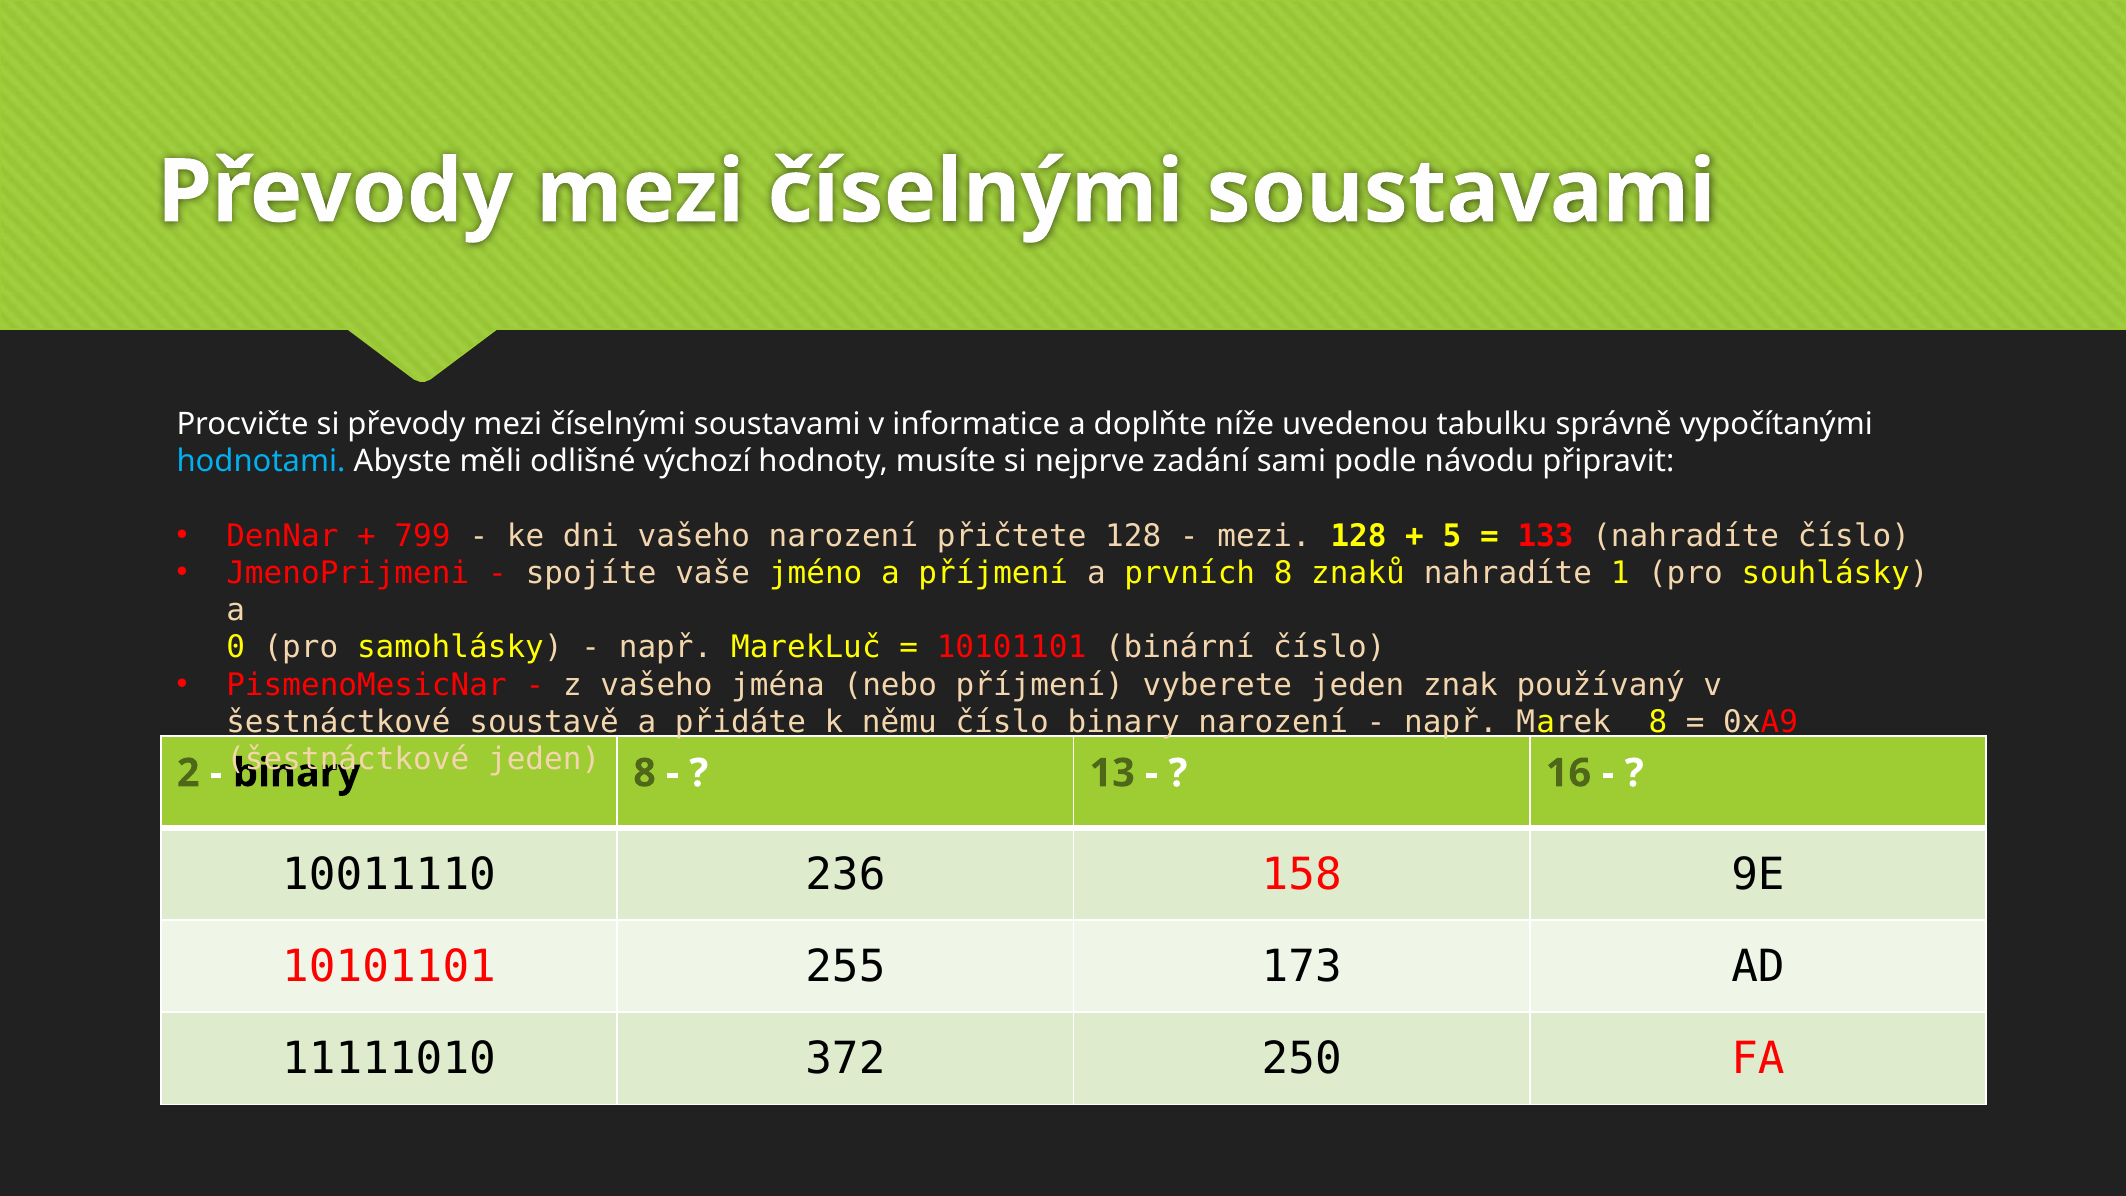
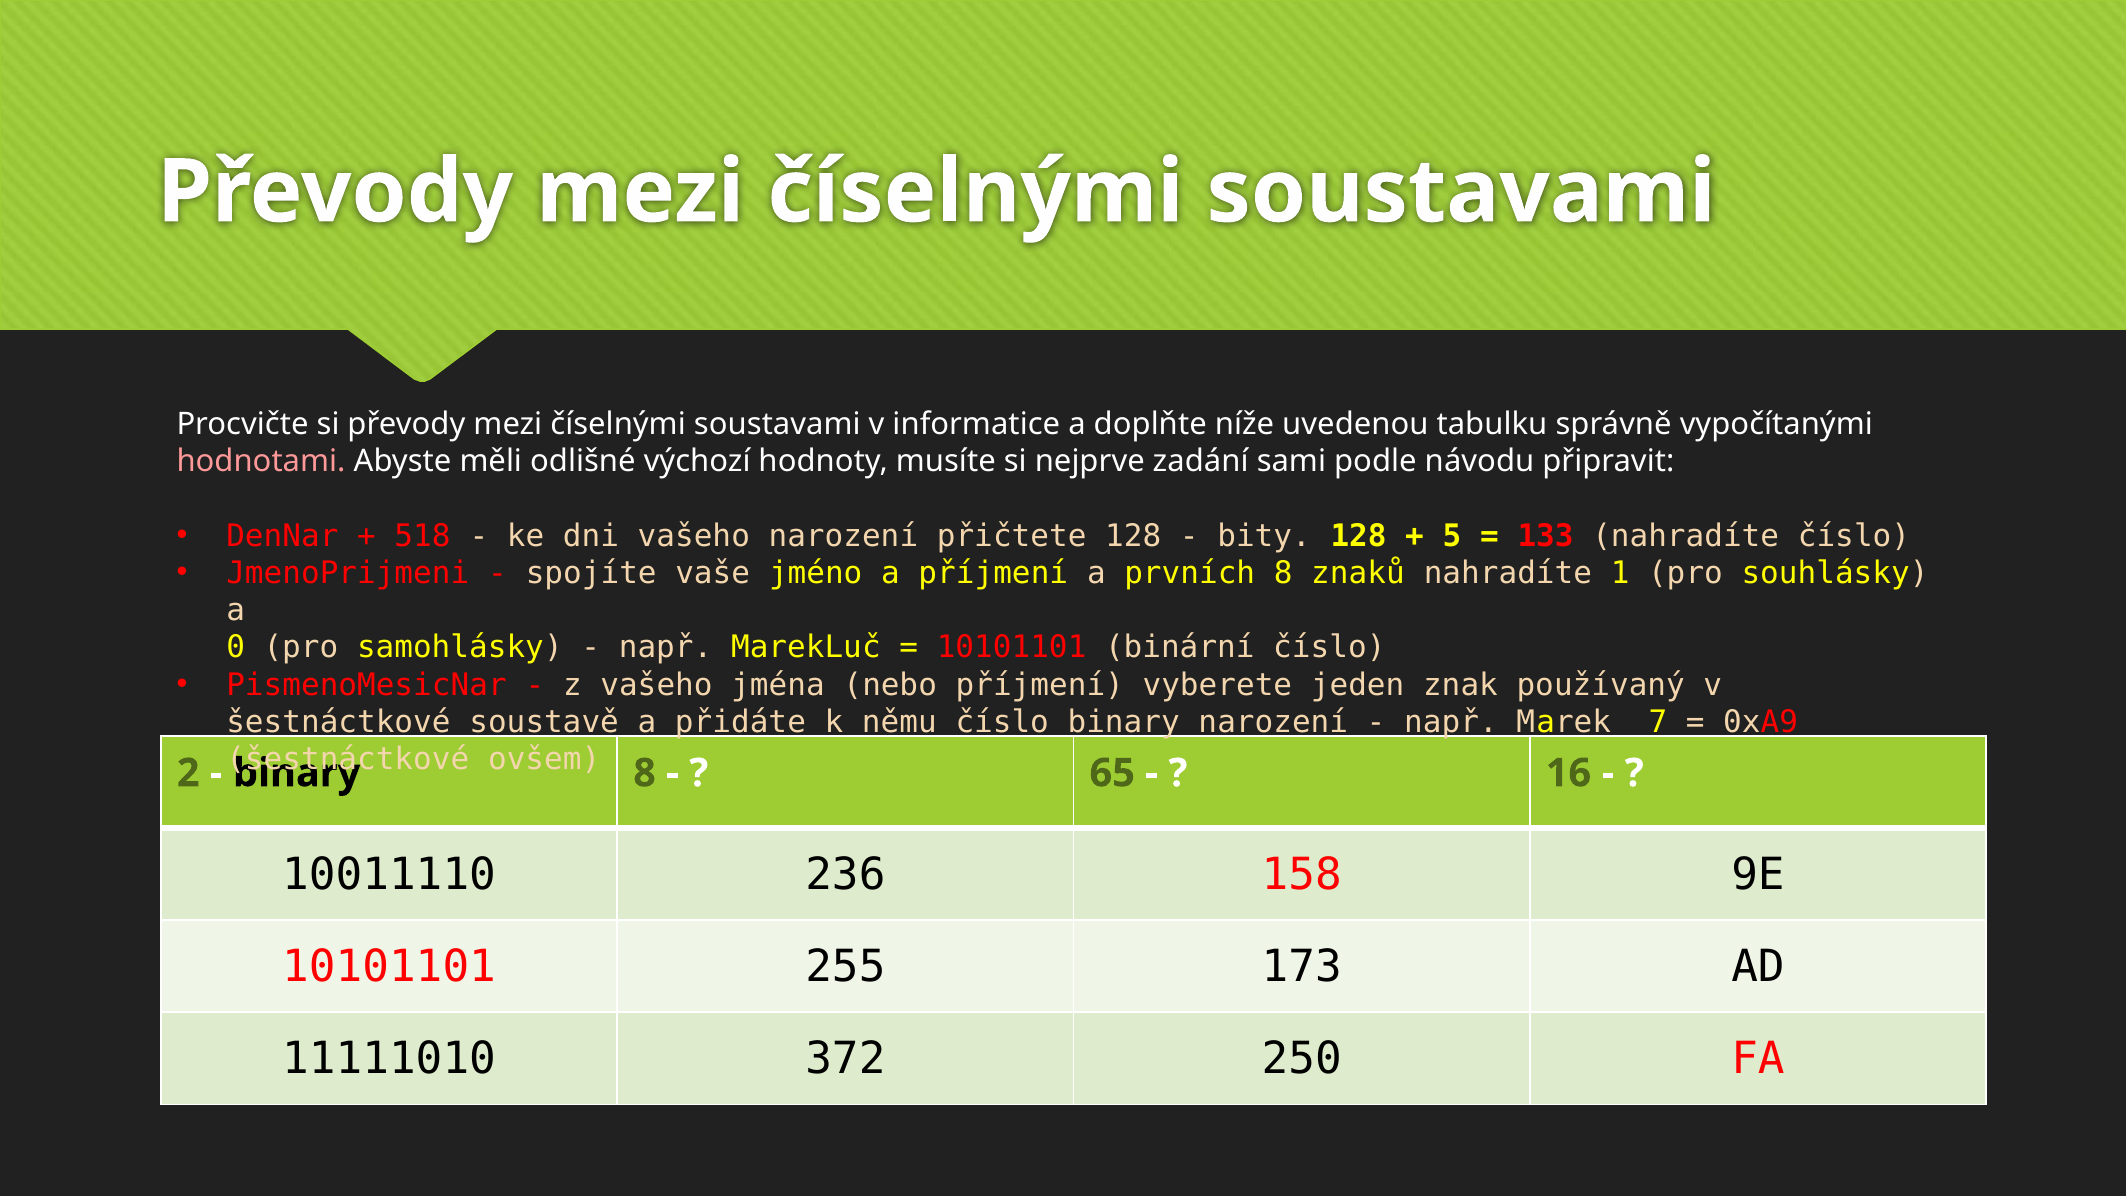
hodnotami colour: light blue -> pink
799: 799 -> 518
mezi at (1264, 536): mezi -> bity
Marek 8: 8 -> 7
šestnáctkové jeden: jeden -> ovšem
13: 13 -> 65
